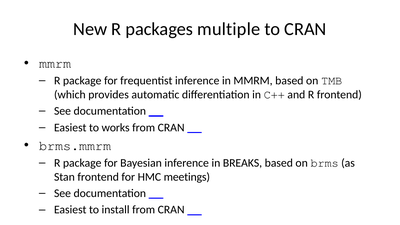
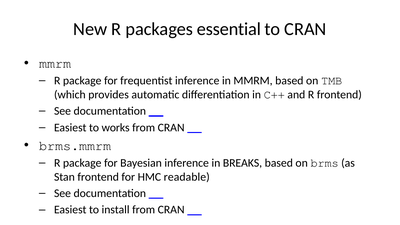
multiple: multiple -> essential
meetings: meetings -> readable
